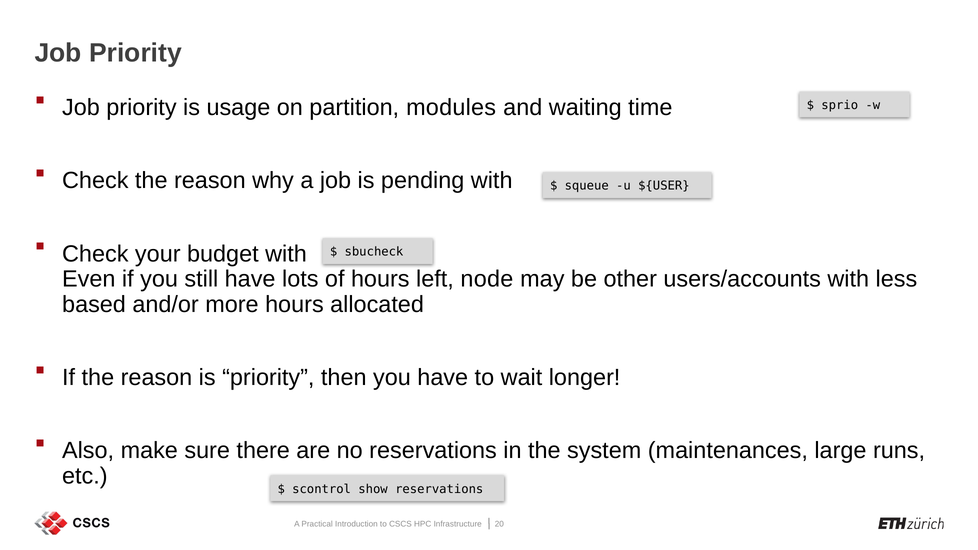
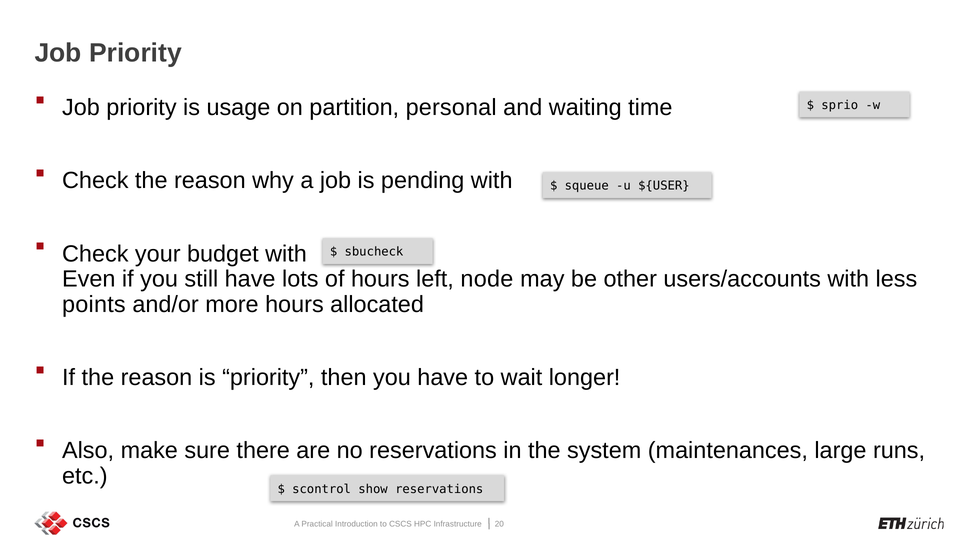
modules: modules -> personal
based: based -> points
